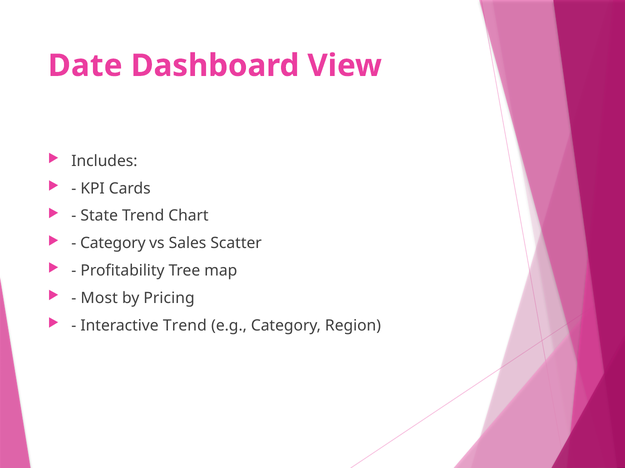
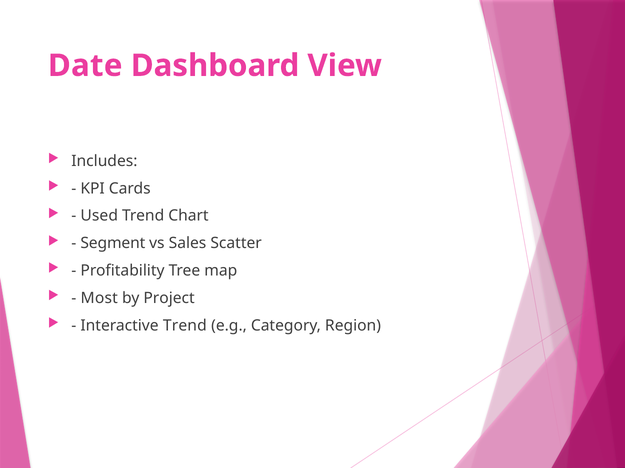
State: State -> Used
Category at (113, 244): Category -> Segment
Pricing: Pricing -> Project
